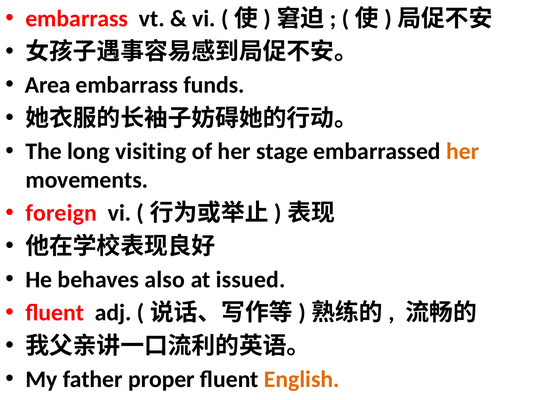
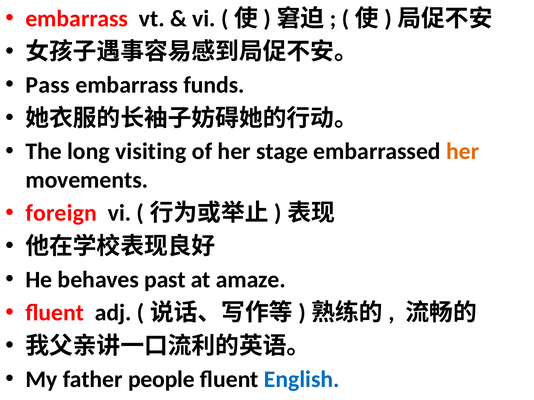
Area: Area -> Pass
also: also -> past
issued: issued -> amaze
proper: proper -> people
English colour: orange -> blue
